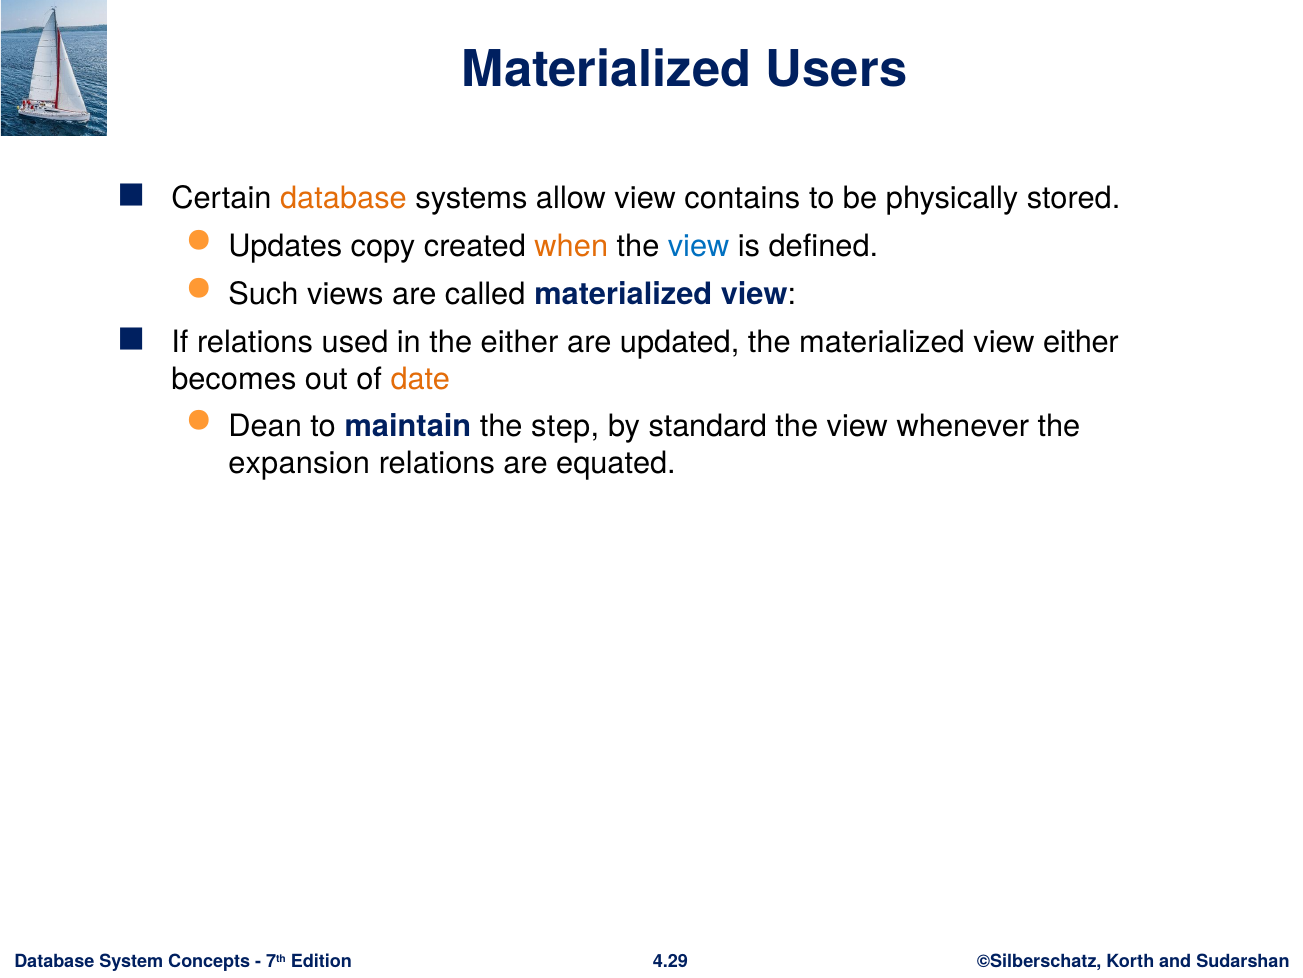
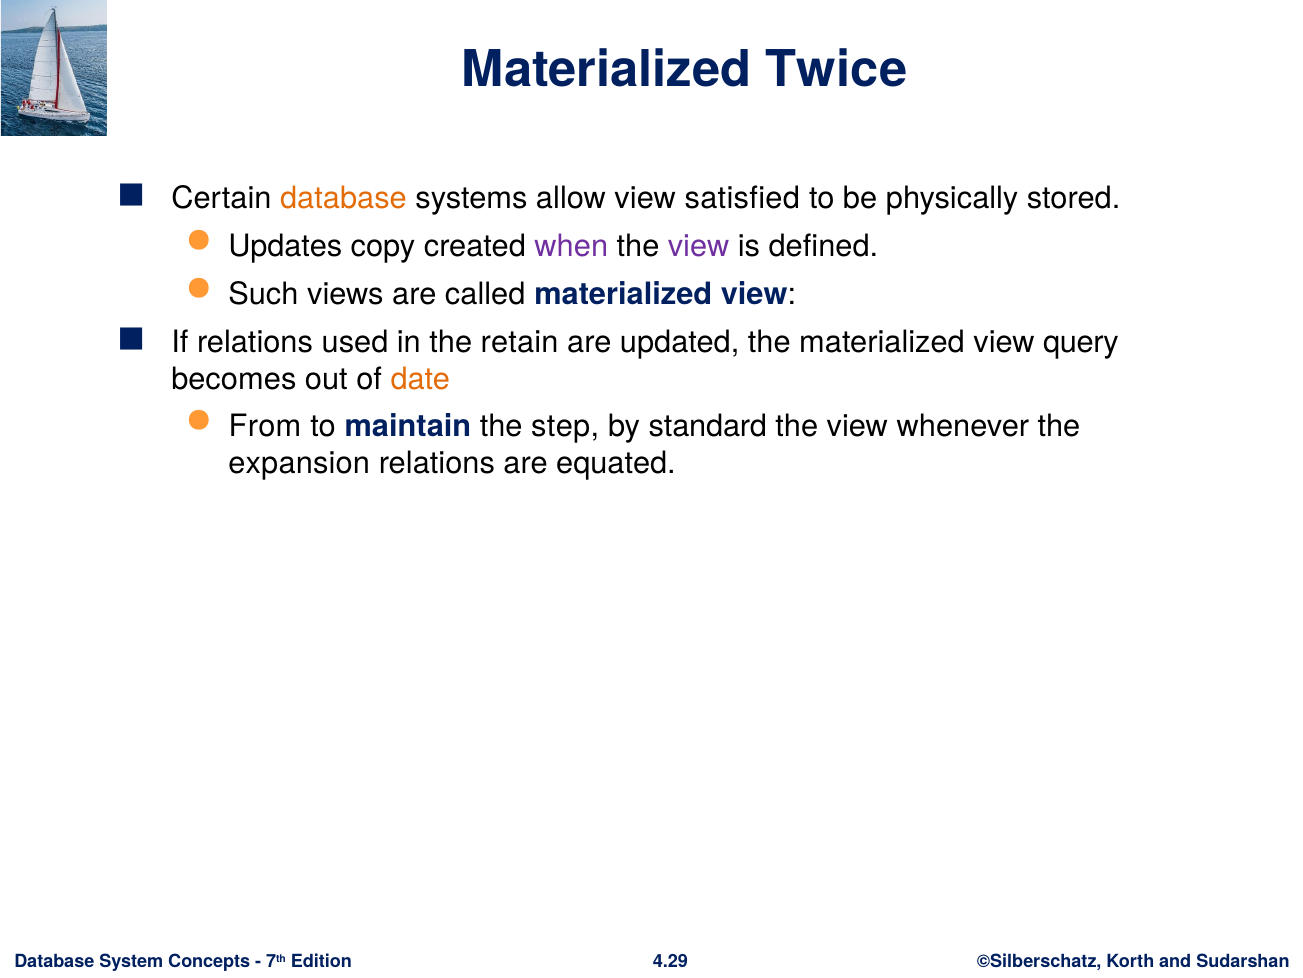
Users: Users -> Twice
contains: contains -> satisfied
when colour: orange -> purple
view at (699, 246) colour: blue -> purple
the either: either -> retain
view either: either -> query
Dean: Dean -> From
